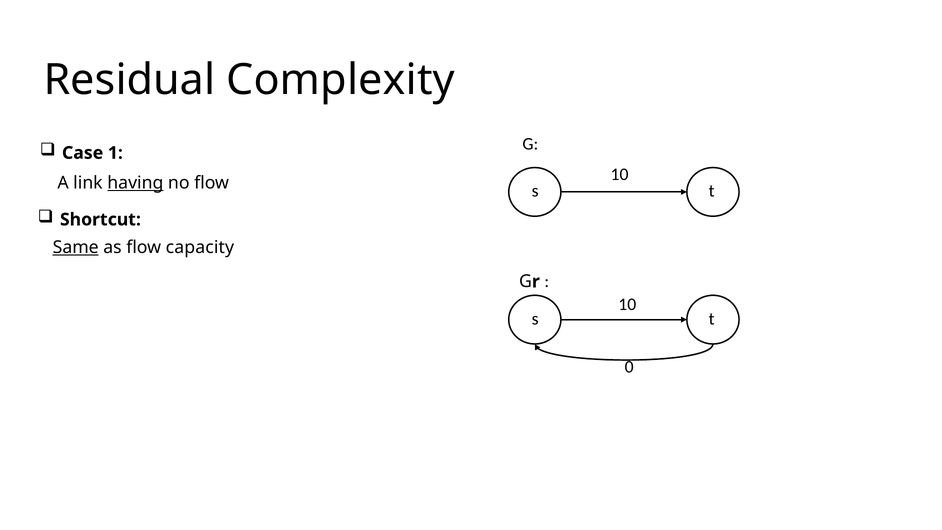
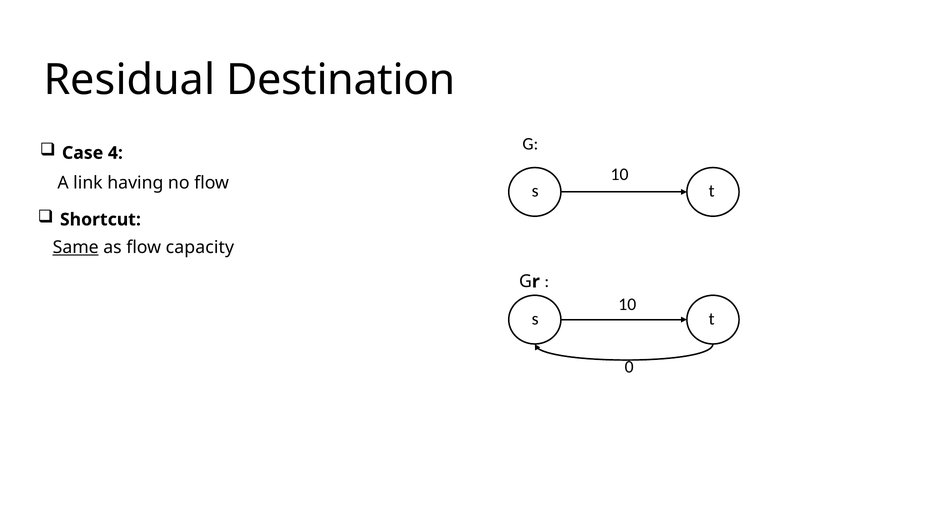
Complexity: Complexity -> Destination
1: 1 -> 4
having underline: present -> none
